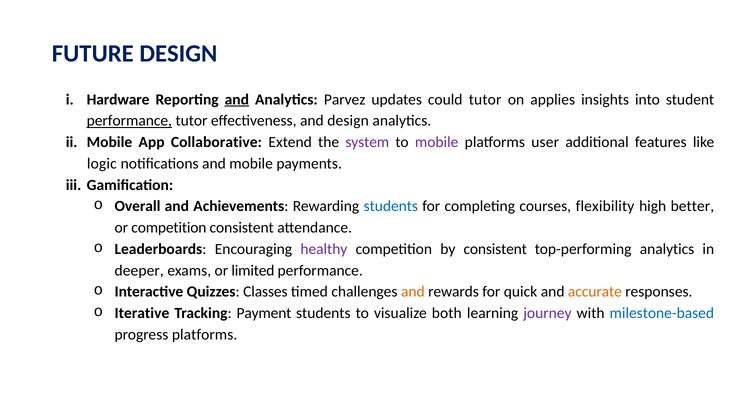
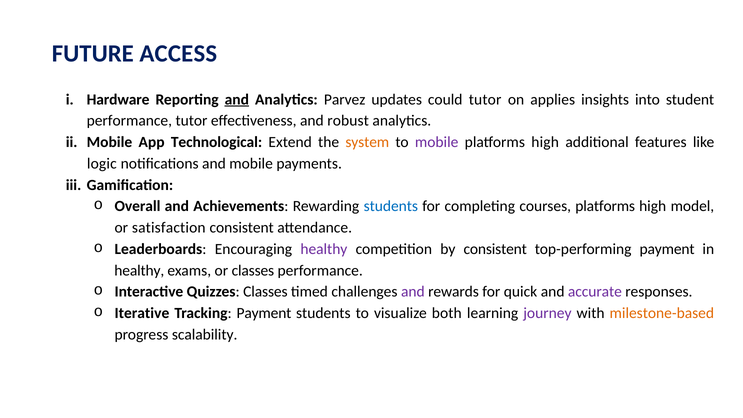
FUTURE DESIGN: DESIGN -> ACCESS
performance at (129, 121) underline: present -> none
and design: design -> robust
Collaborative: Collaborative -> Technological
system colour: purple -> orange
user at (545, 142): user -> high
courses flexibility: flexibility -> platforms
better: better -> model
or competition: competition -> satisfaction
top-performing analytics: analytics -> payment
deeper at (139, 271): deeper -> healthy
or limited: limited -> classes
and at (413, 292) colour: orange -> purple
accurate colour: orange -> purple
milestone-based colour: blue -> orange
progress platforms: platforms -> scalability
